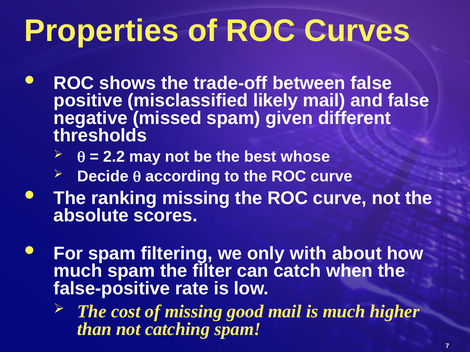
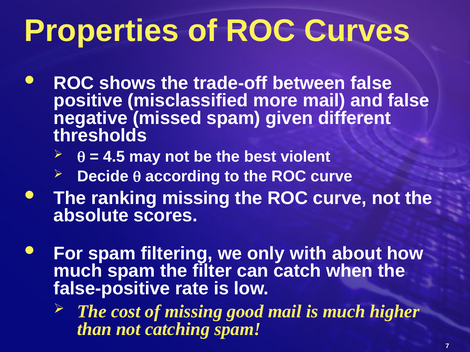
likely: likely -> more
2.2: 2.2 -> 4.5
whose: whose -> violent
